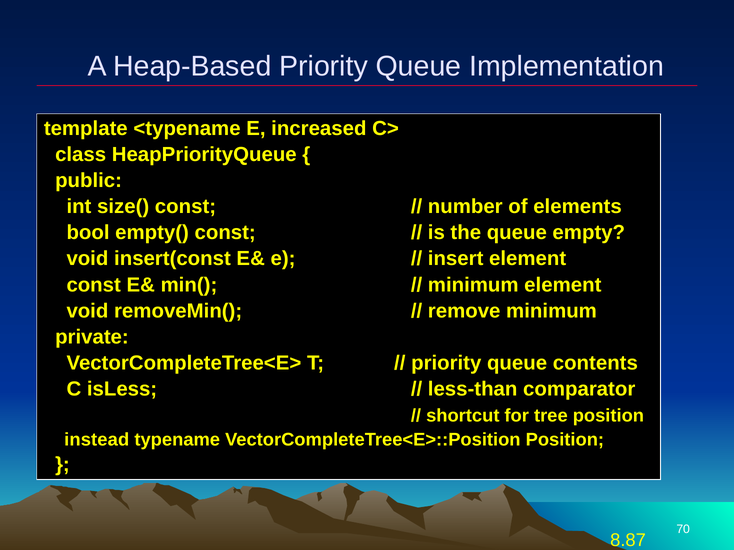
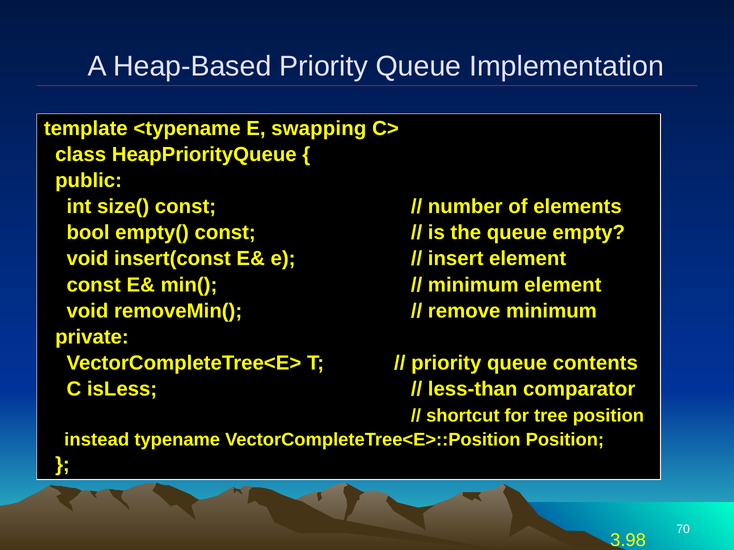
increased: increased -> swapping
8.87: 8.87 -> 3.98
